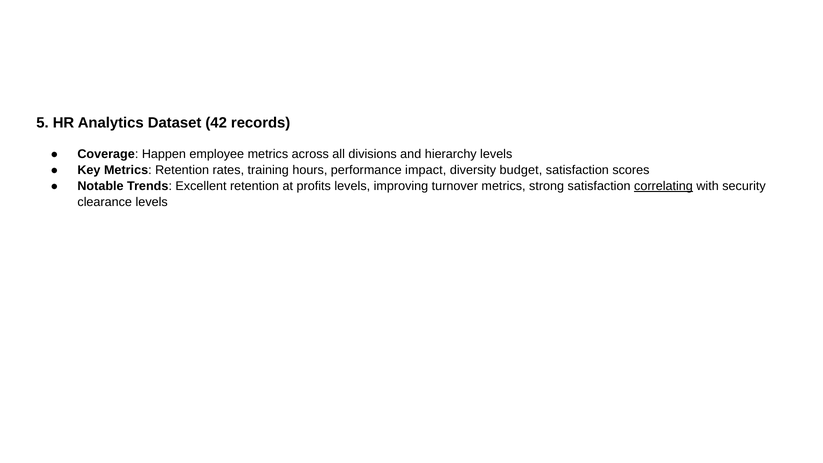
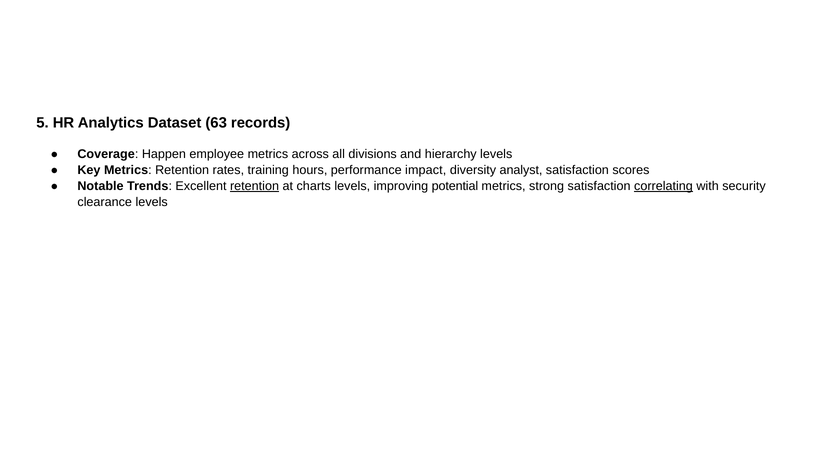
42: 42 -> 63
budget: budget -> analyst
retention at (255, 186) underline: none -> present
profits: profits -> charts
turnover: turnover -> potential
